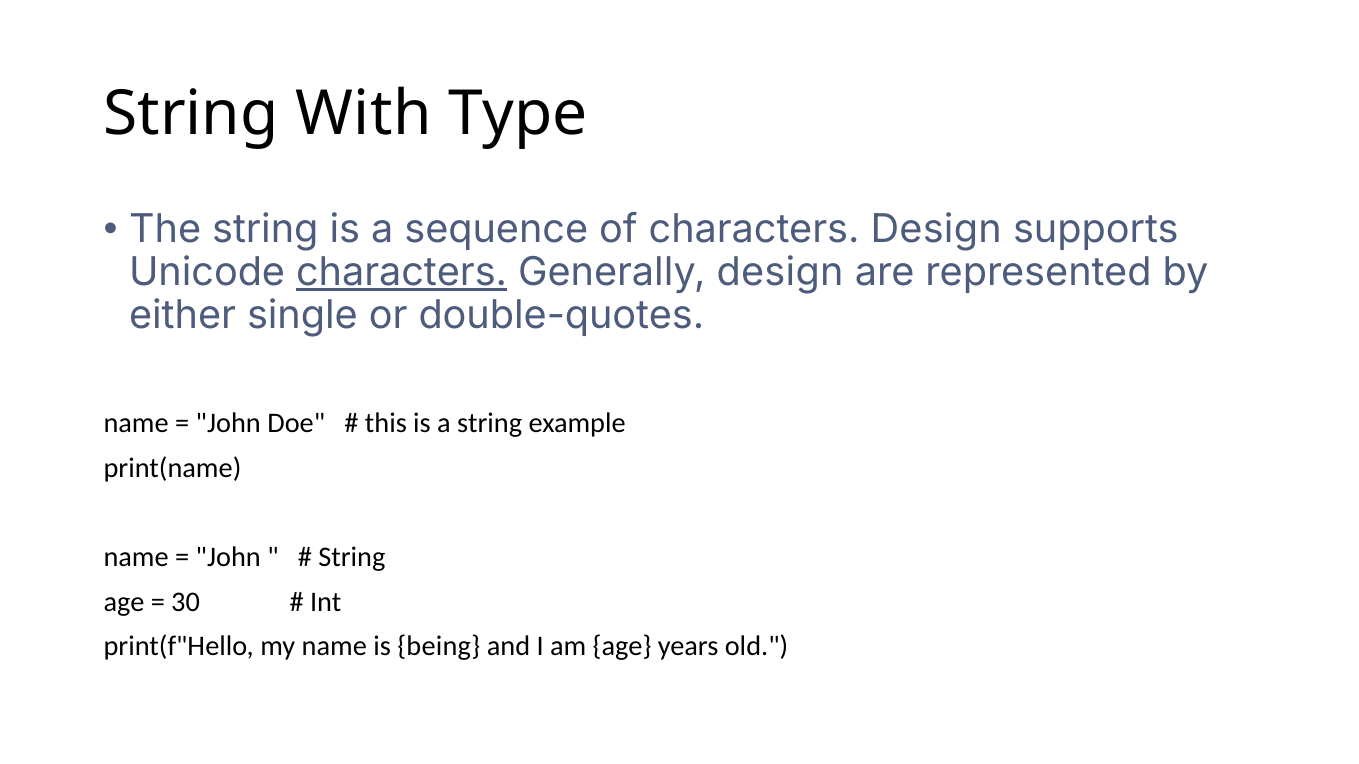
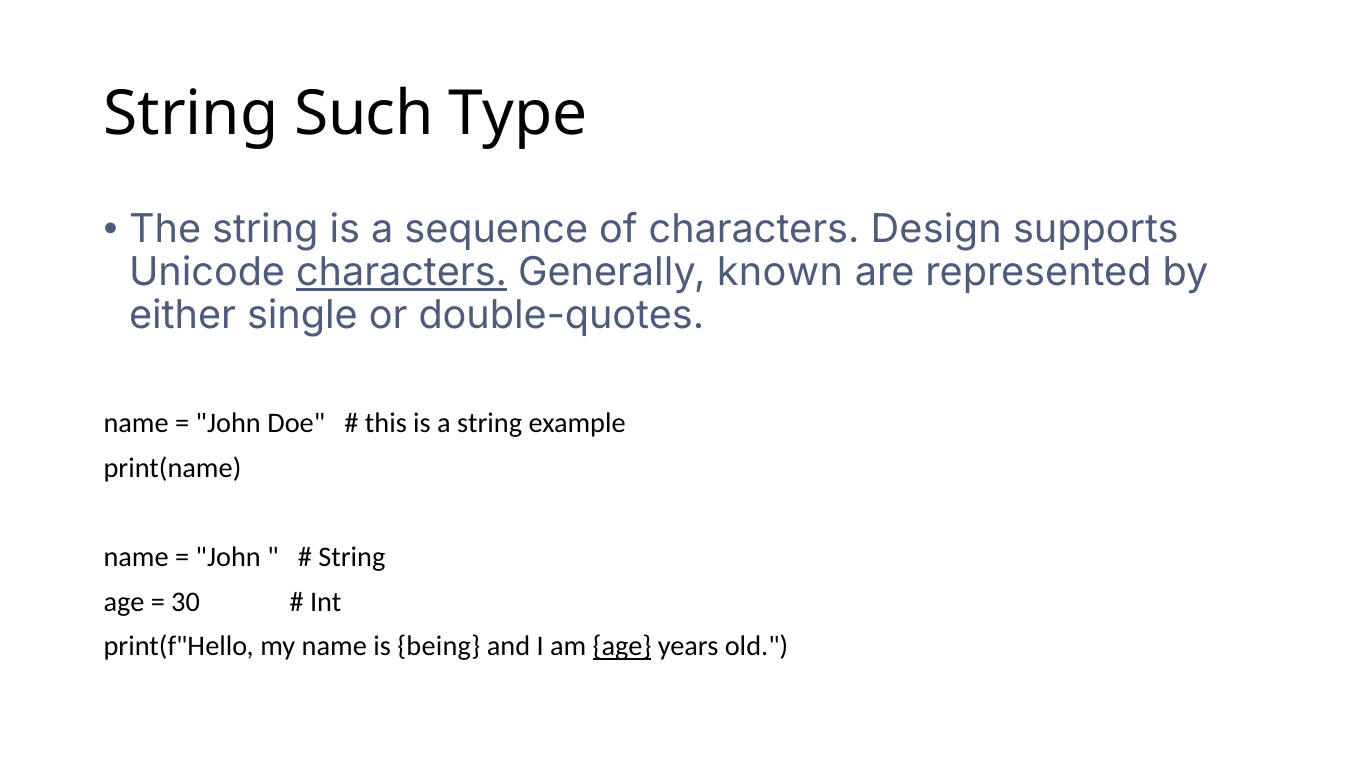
With: With -> Such
Generally design: design -> known
age at (622, 647) underline: none -> present
